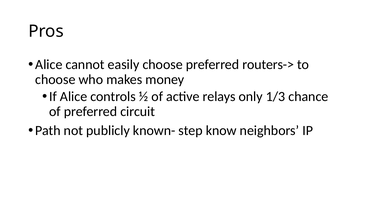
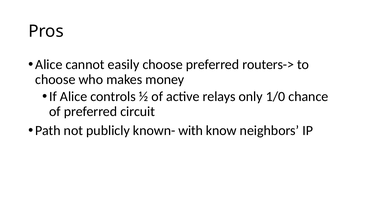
1/3: 1/3 -> 1/0
step: step -> with
